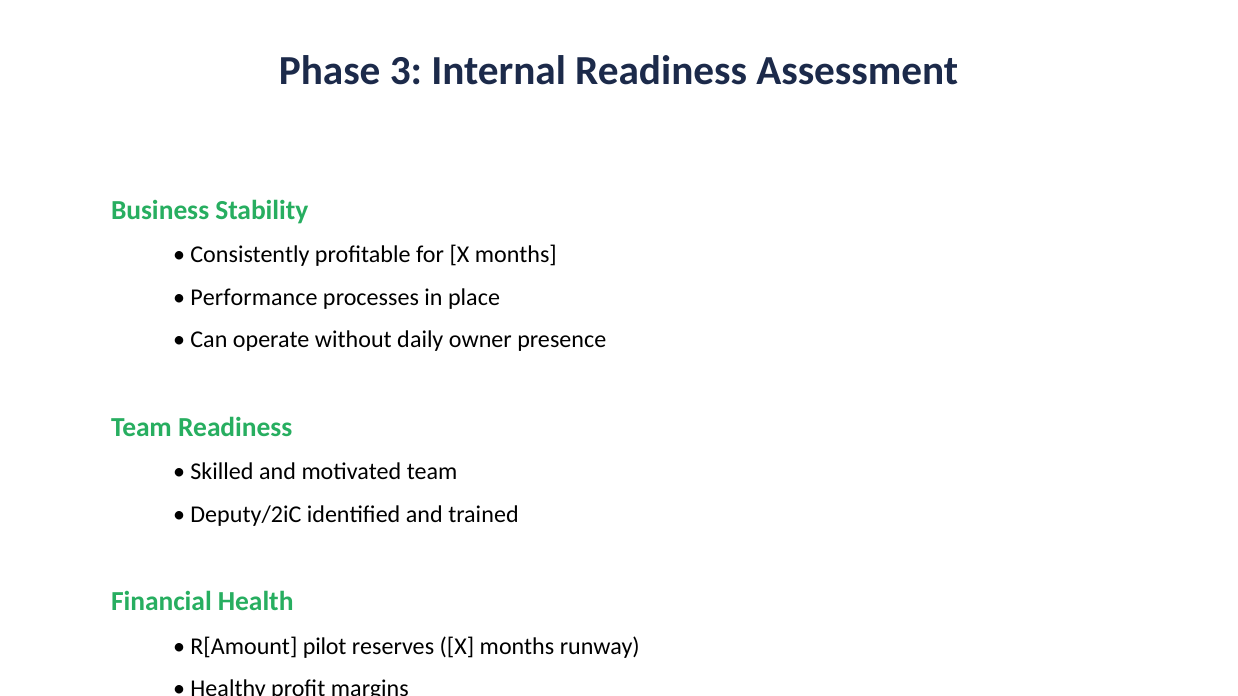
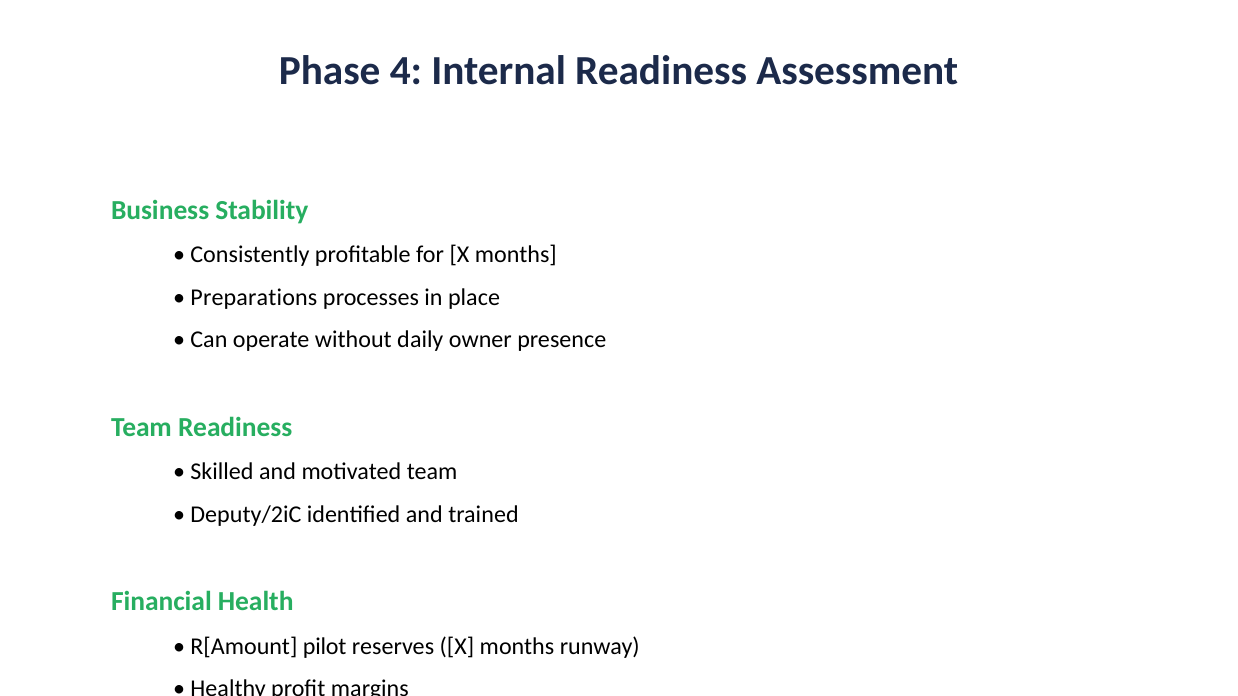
3: 3 -> 4
Performance: Performance -> Preparations
